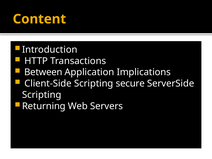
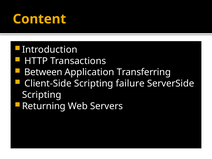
Implications: Implications -> Transferring
secure: secure -> failure
